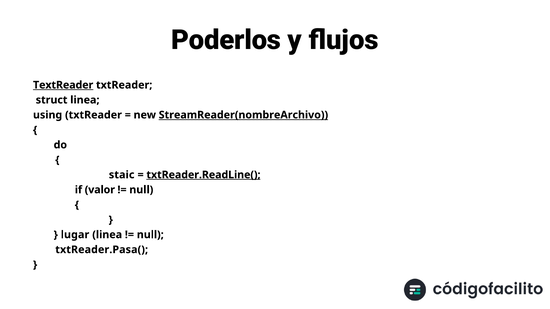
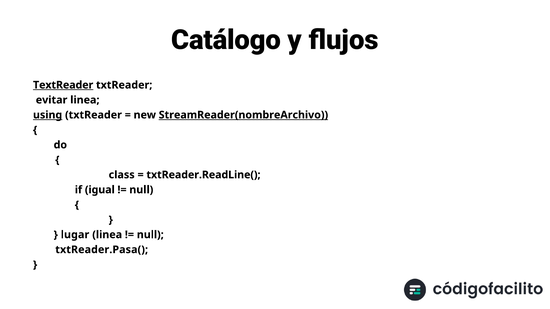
Poderlos: Poderlos -> Catálogo
struct: struct -> evitar
using underline: none -> present
staic: staic -> class
txtReader.ReadLine( underline: present -> none
valor: valor -> igual
